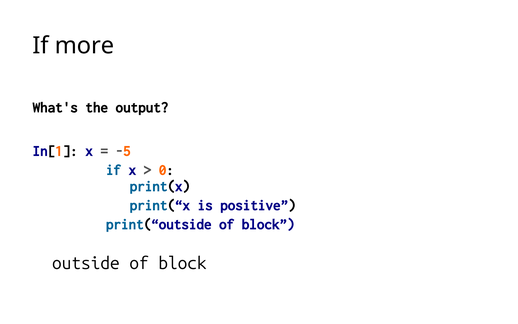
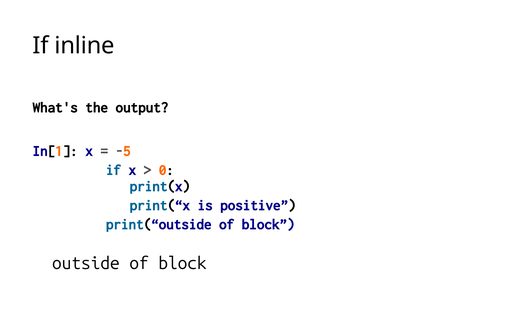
more: more -> inline
